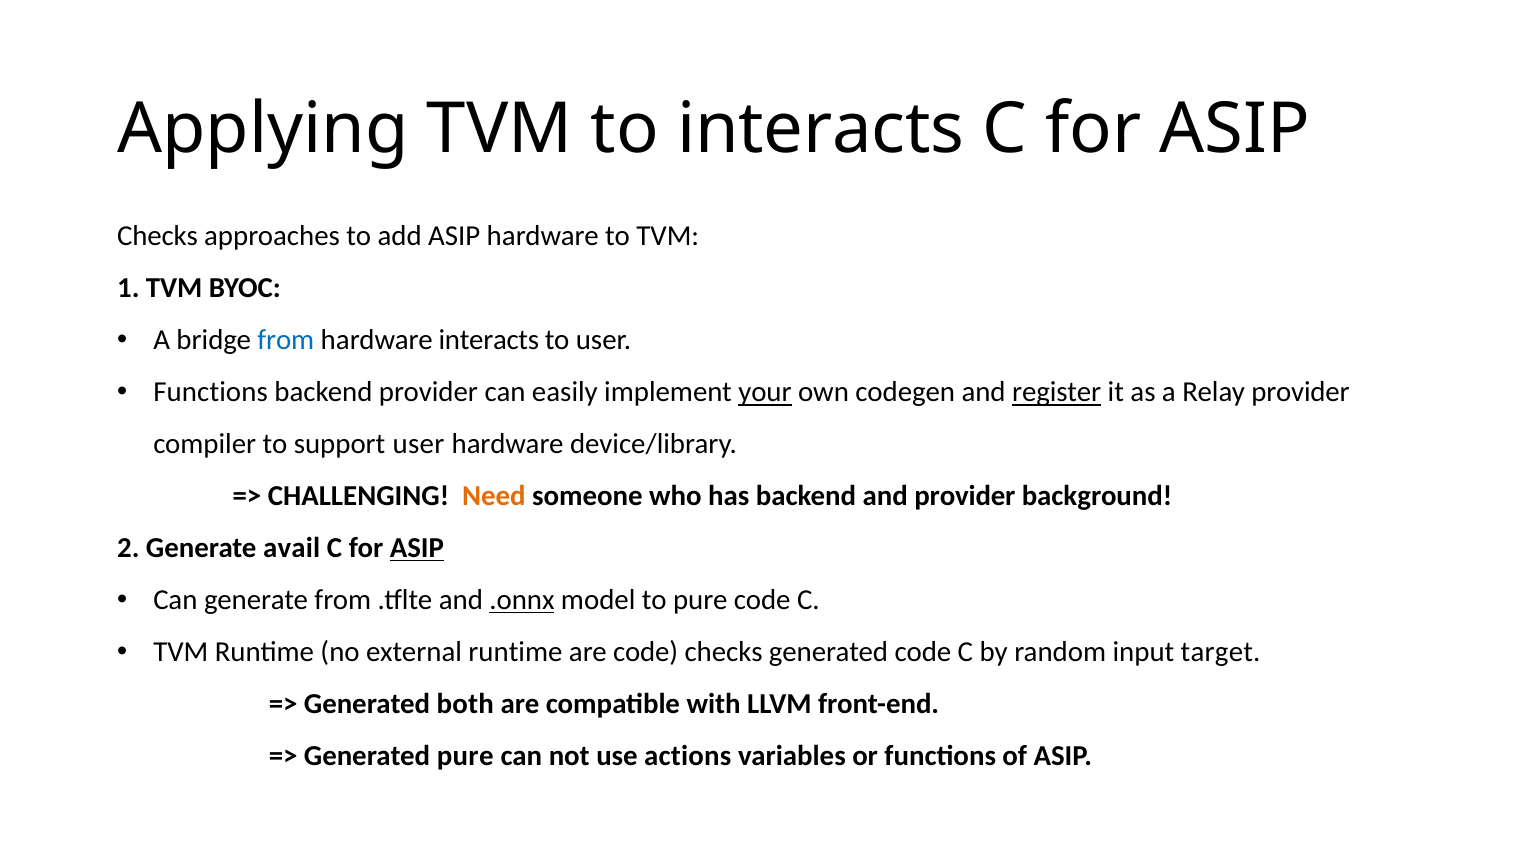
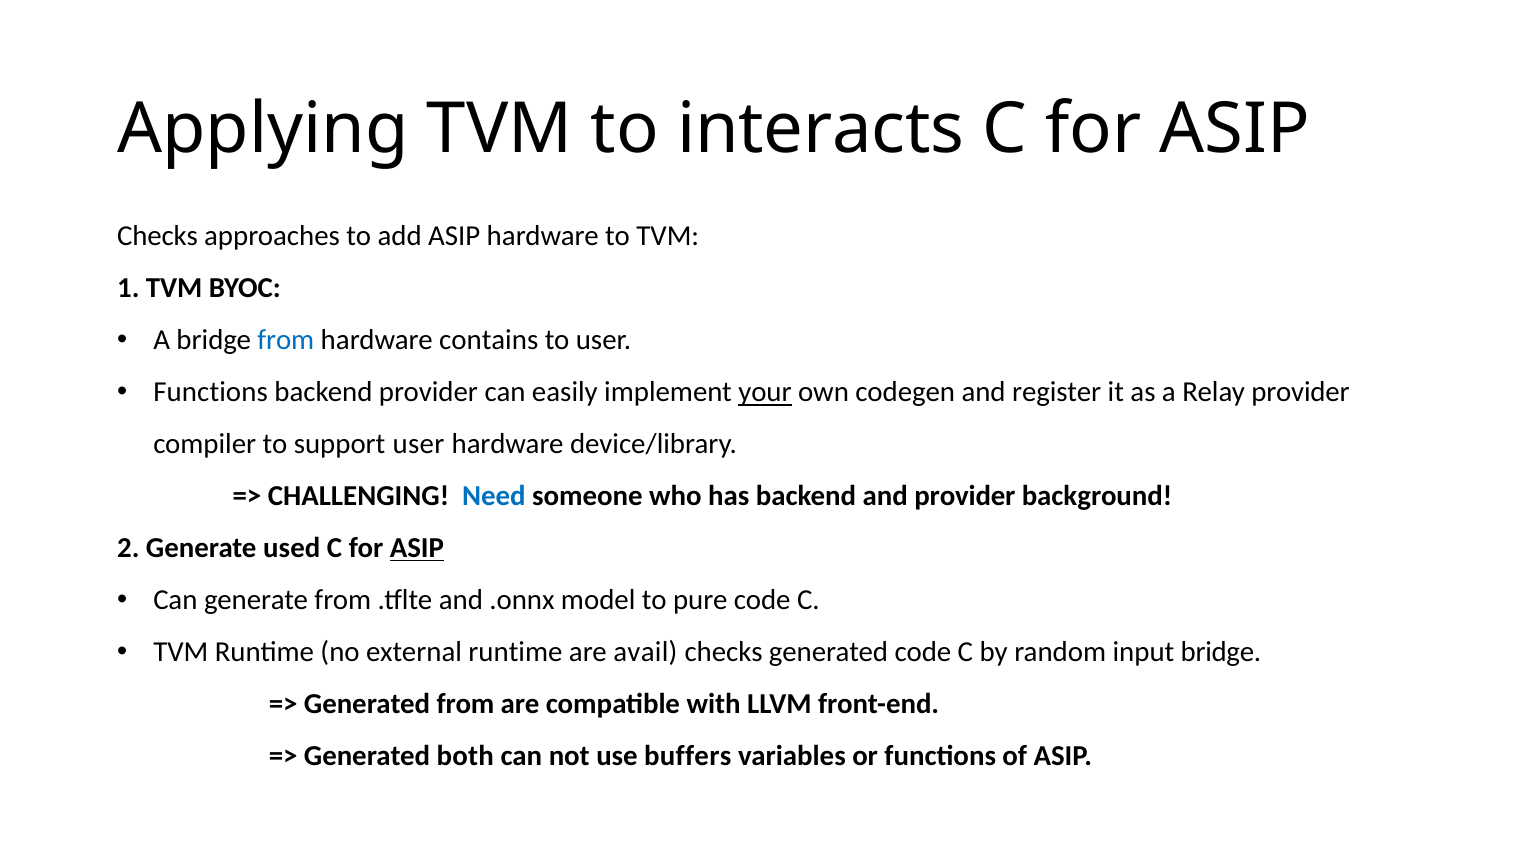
hardware interacts: interacts -> contains
register underline: present -> none
Need colour: orange -> blue
avail: avail -> used
.onnx underline: present -> none
are code: code -> avail
input target: target -> bridge
Generated both: both -> from
Generated pure: pure -> both
actions: actions -> buffers
